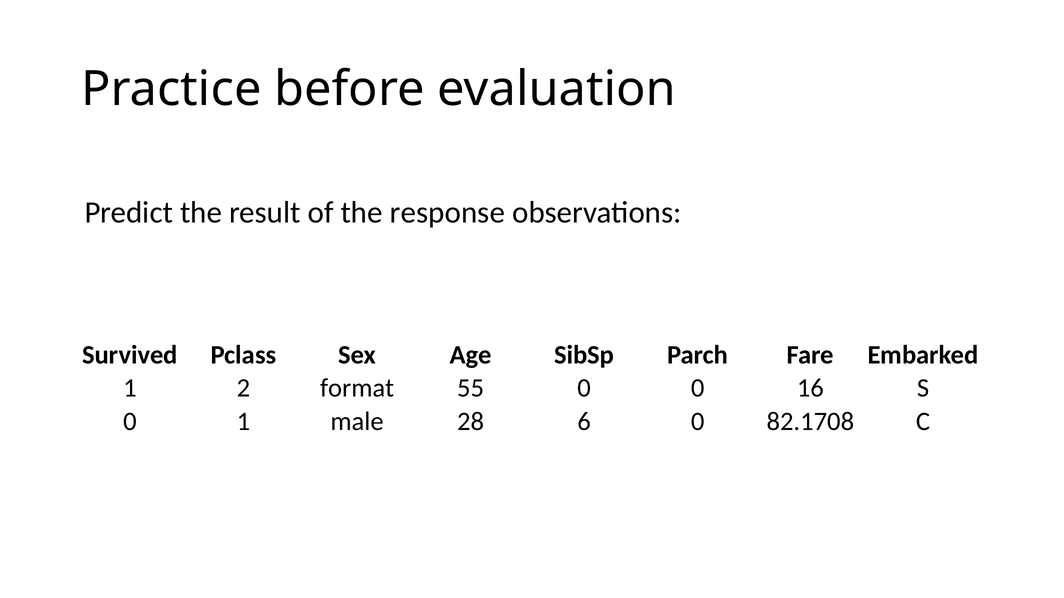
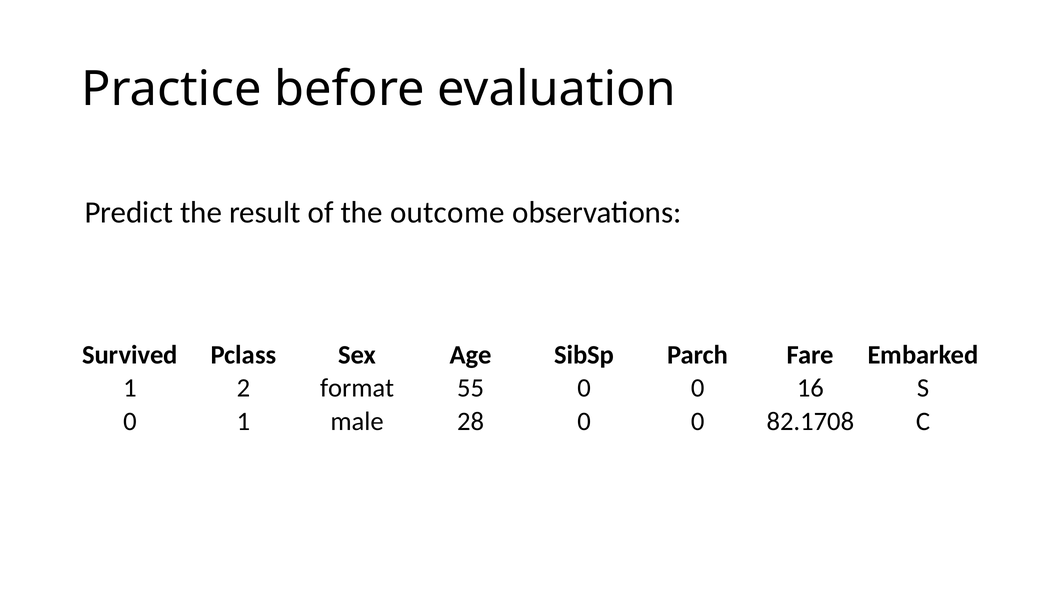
response: response -> outcome
28 6: 6 -> 0
